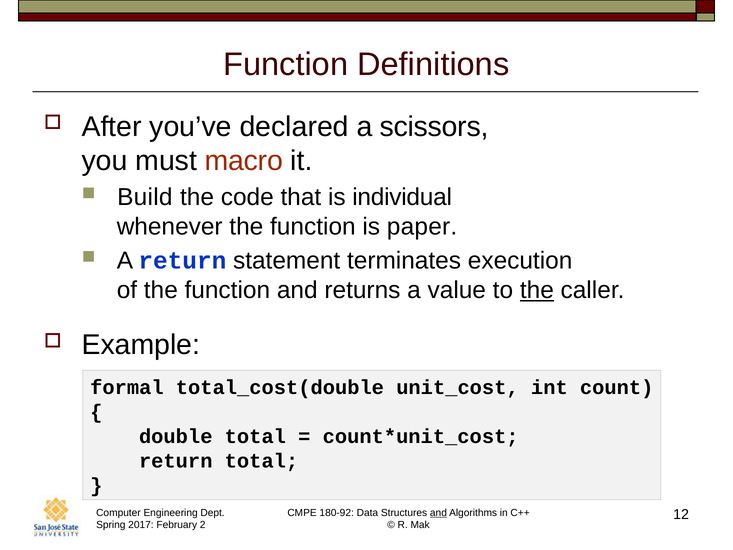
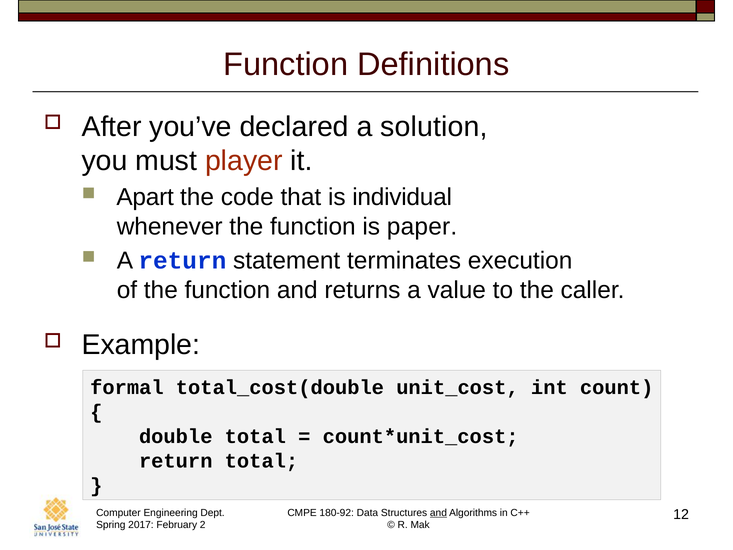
scissors: scissors -> solution
macro: macro -> player
Build: Build -> Apart
the at (537, 290) underline: present -> none
